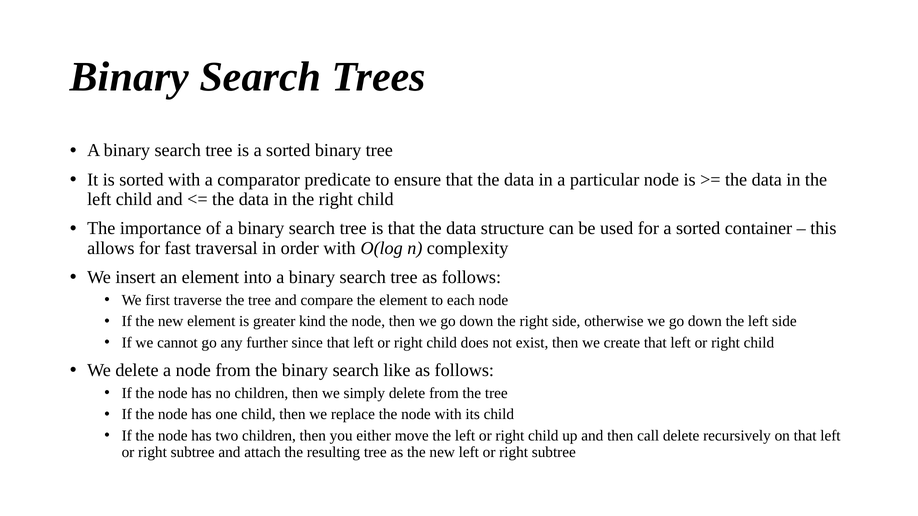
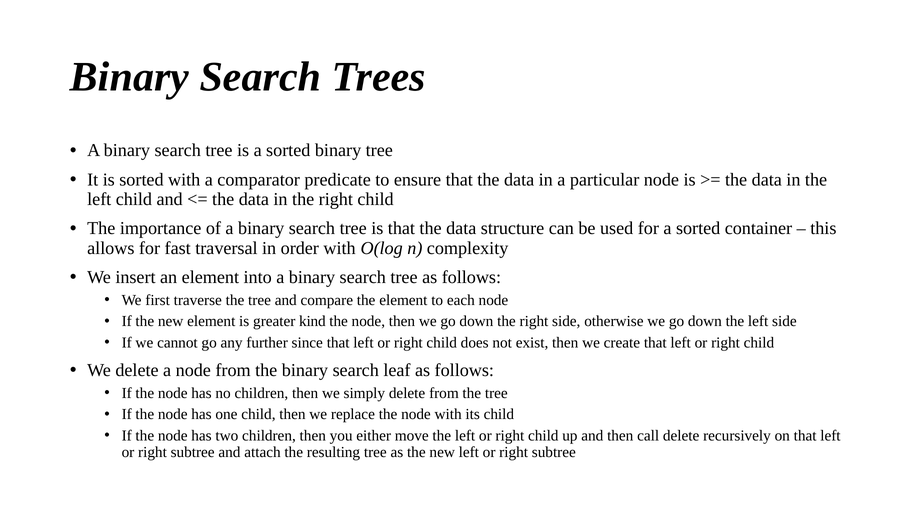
like: like -> leaf
